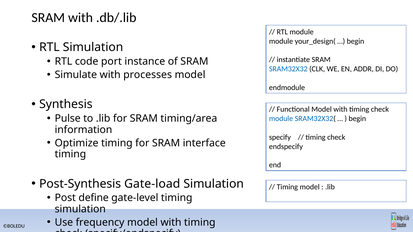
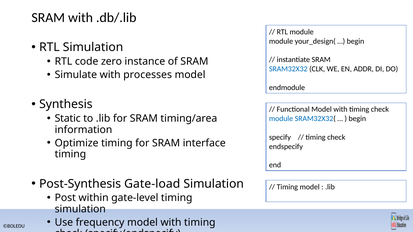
port: port -> zero
Pulse: Pulse -> Static
define: define -> within
